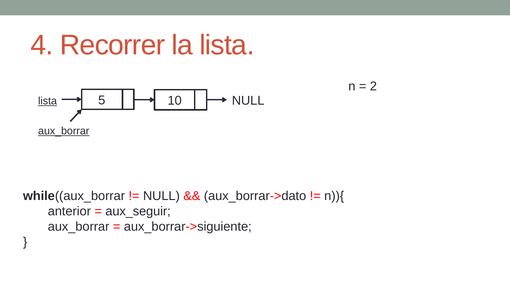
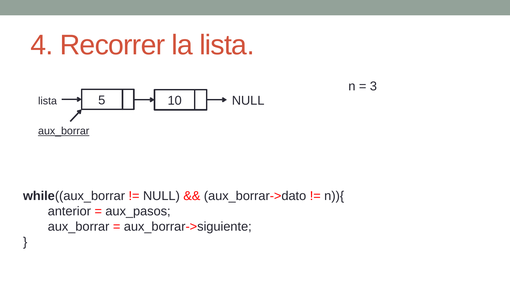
2: 2 -> 3
lista at (48, 101) underline: present -> none
aux_seguir: aux_seguir -> aux_pasos
